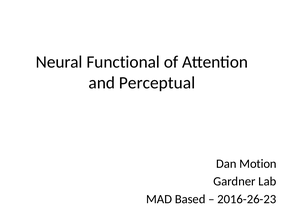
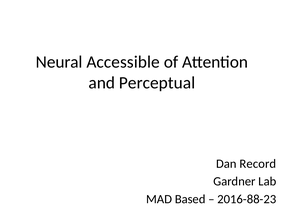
Functional: Functional -> Accessible
Motion: Motion -> Record
2016-26-23: 2016-26-23 -> 2016-88-23
